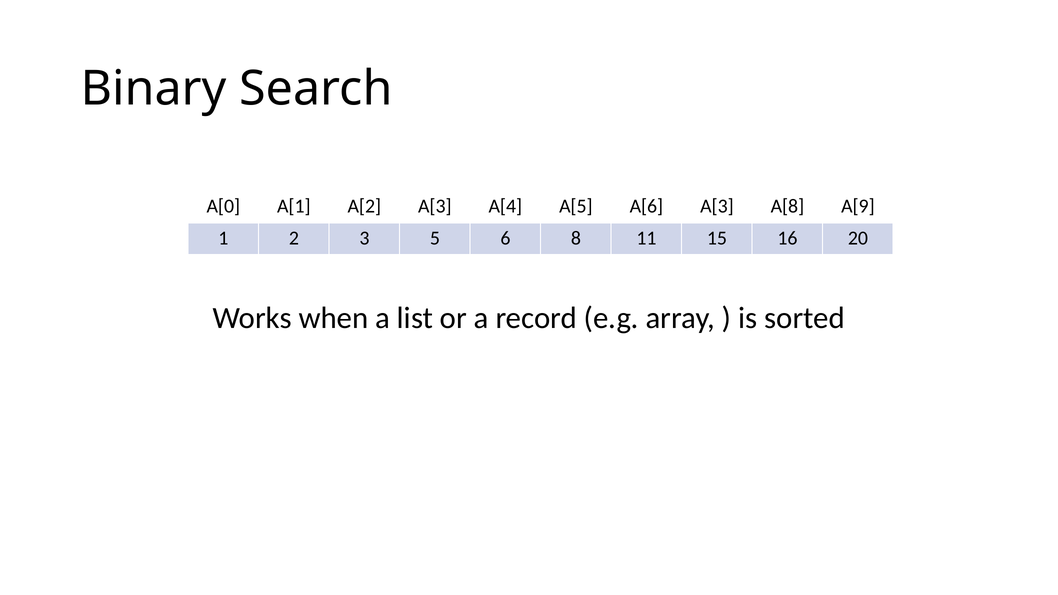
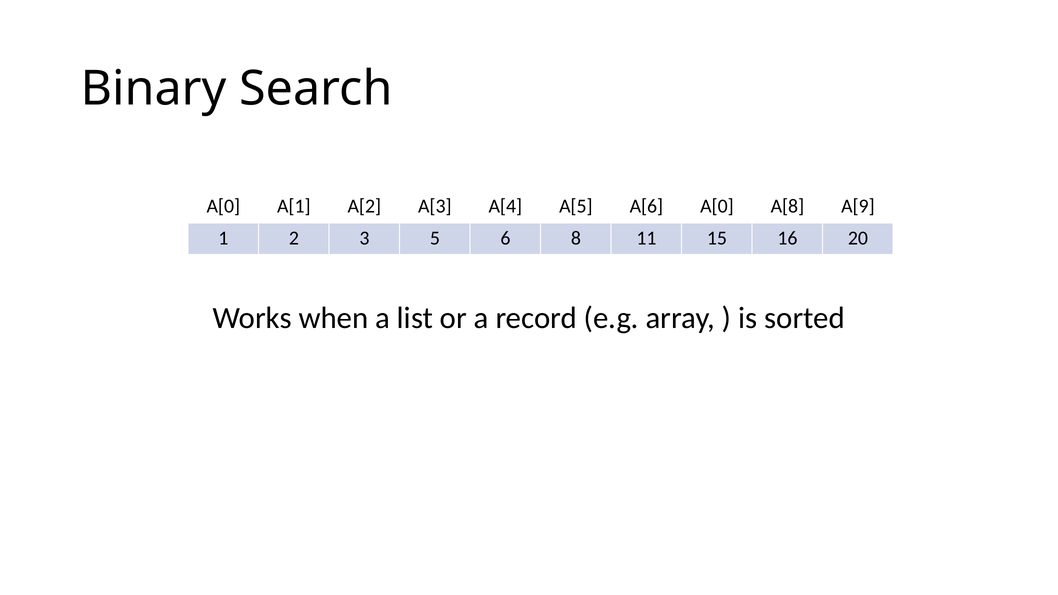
A[6 A[3: A[3 -> A[0
